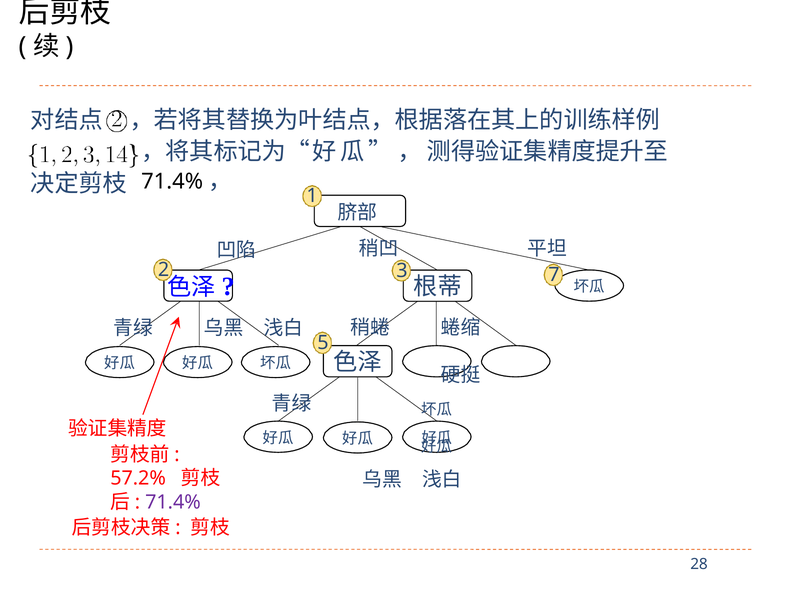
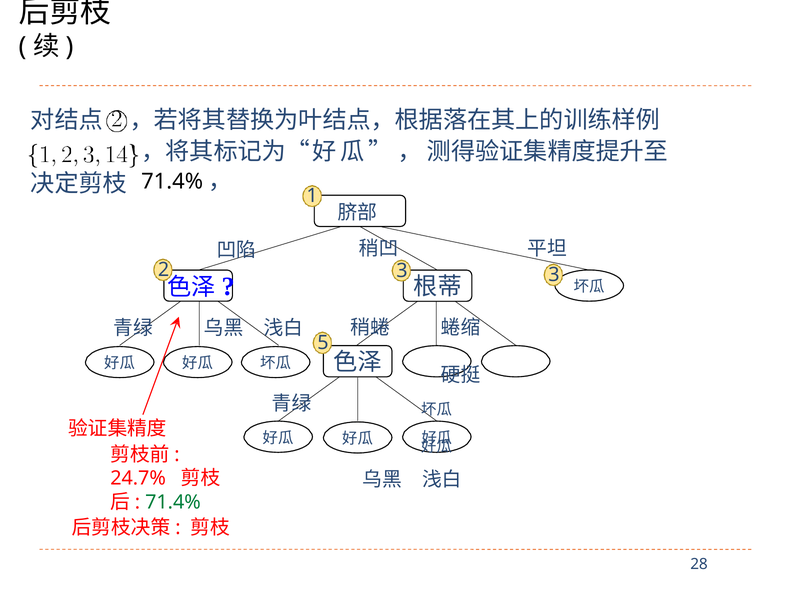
3 7: 7 -> 3
57.2%: 57.2% -> 24.7%
71.4% at (173, 502) colour: purple -> green
